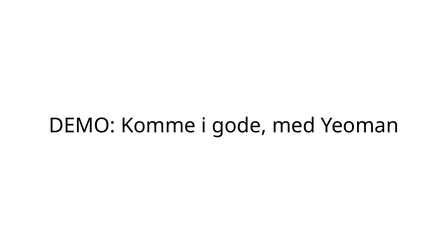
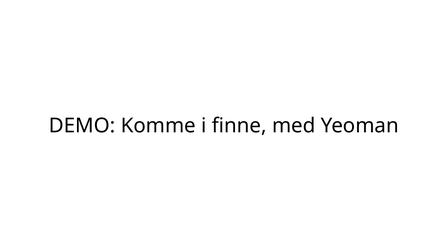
gode: gode -> finne
